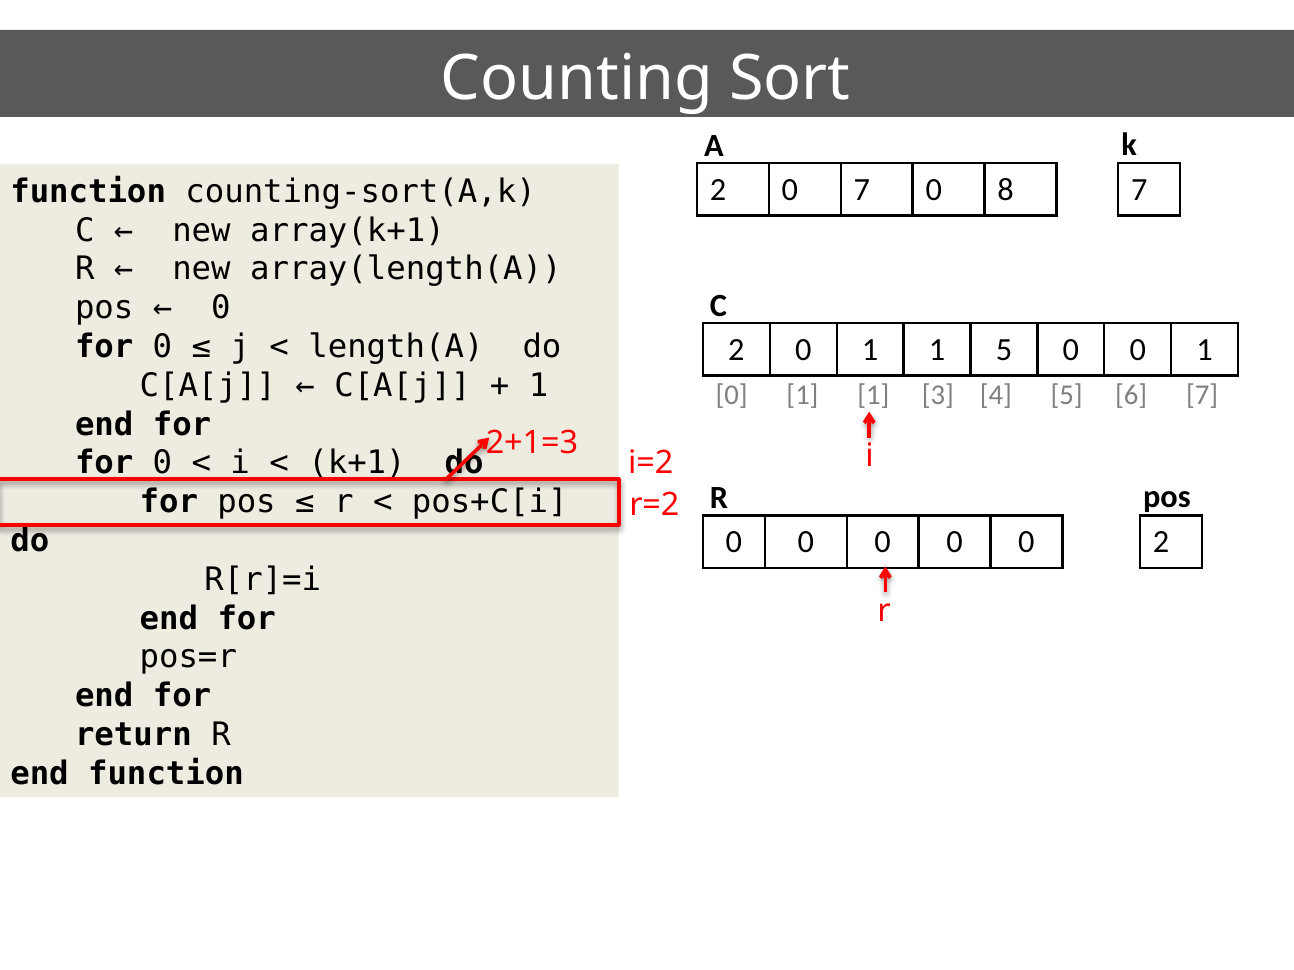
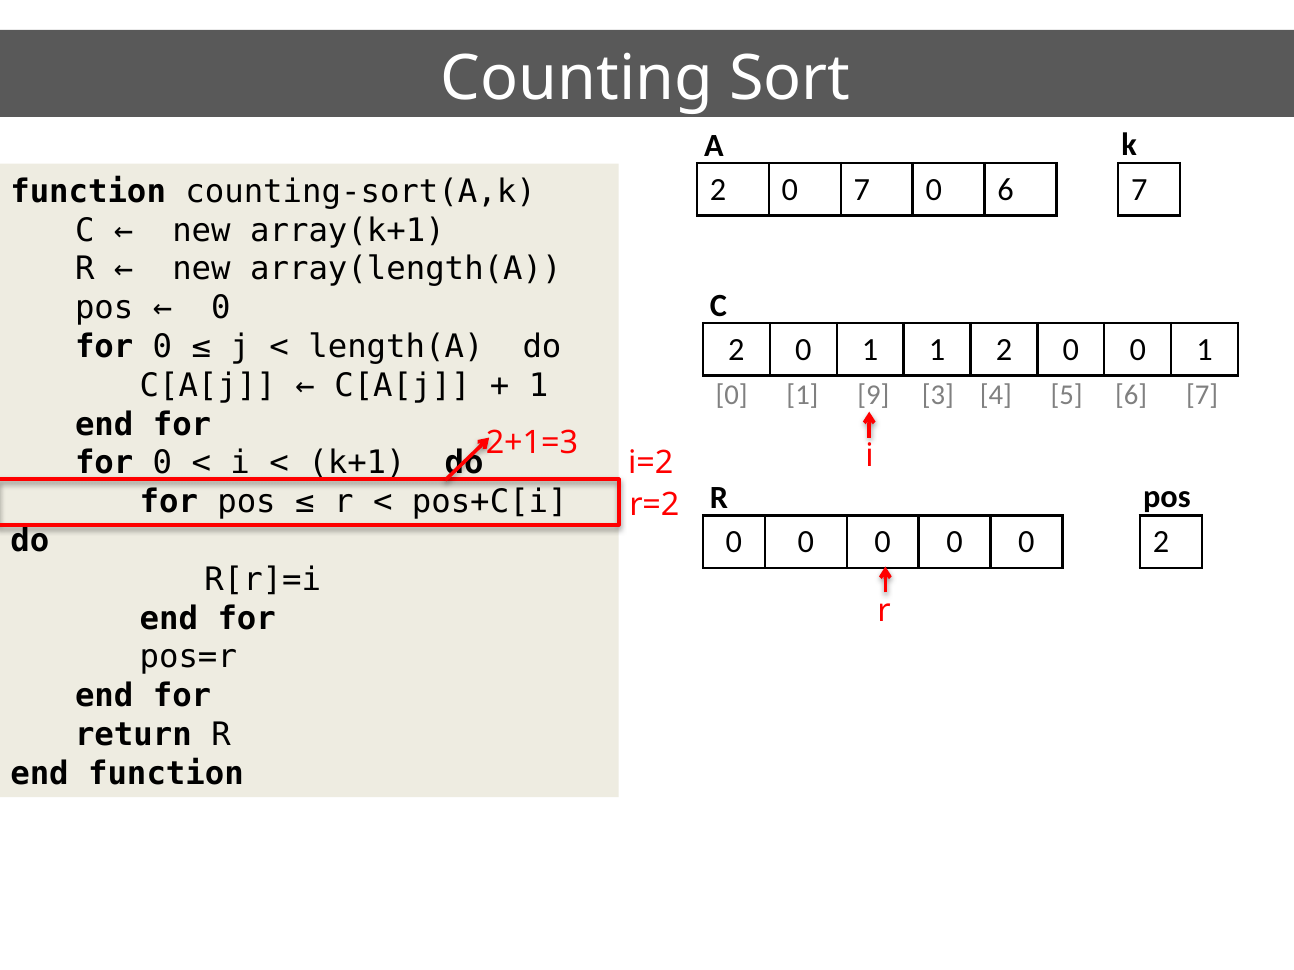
0 8: 8 -> 6
1 5: 5 -> 2
1 at (873, 395): 1 -> 9
